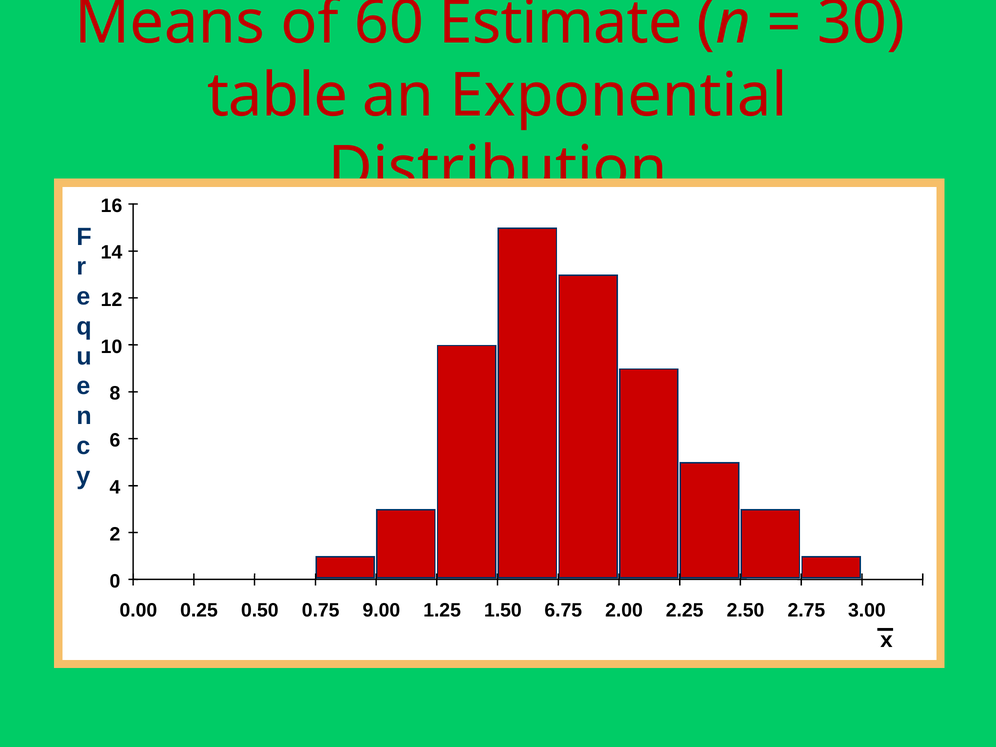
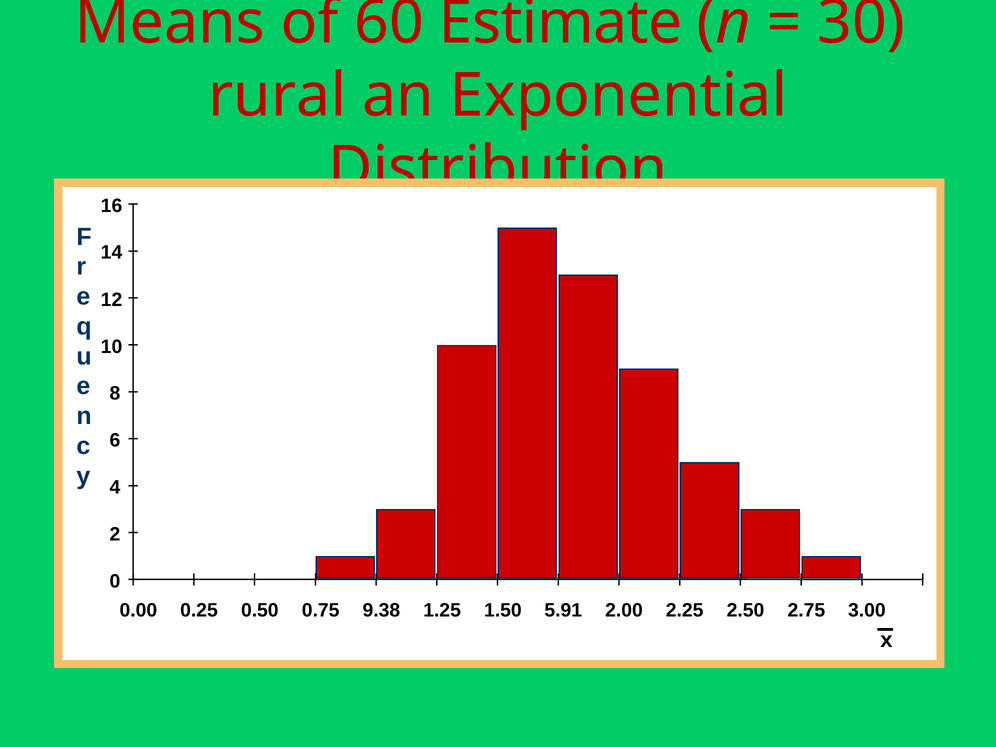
table: table -> rural
9.00: 9.00 -> 9.38
6.75: 6.75 -> 5.91
